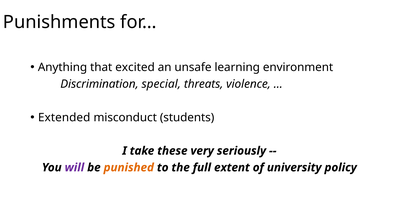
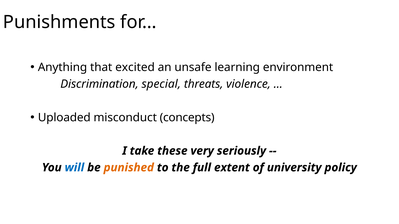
Extended: Extended -> Uploaded
students: students -> concepts
will colour: purple -> blue
